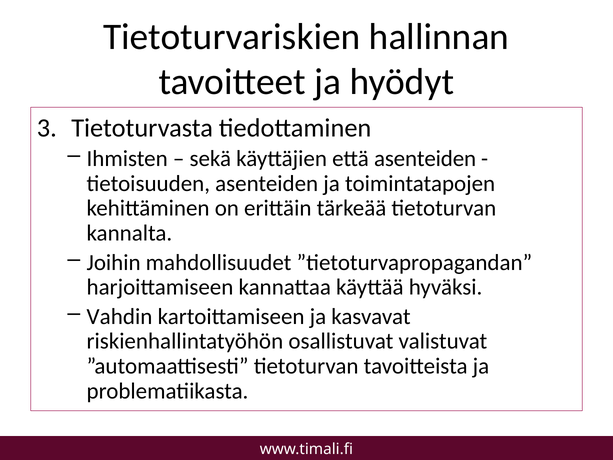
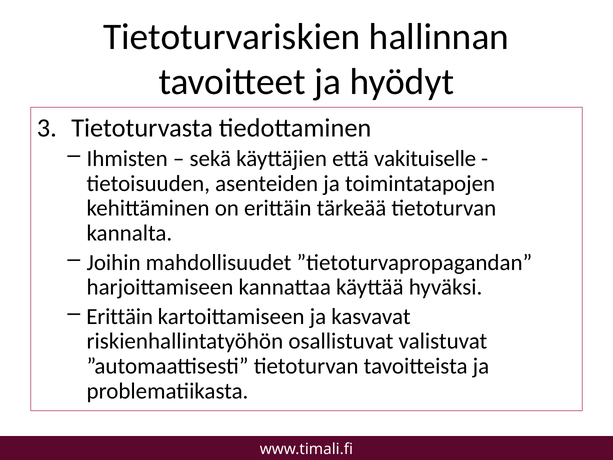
että asenteiden: asenteiden -> vakituiselle
Vahdin at (120, 316): Vahdin -> Erittäin
